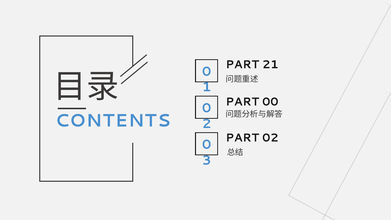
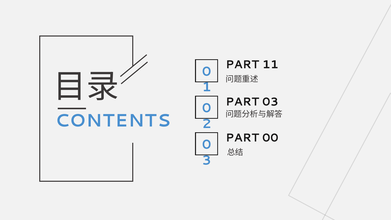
21: 21 -> 11
00: 00 -> 03
02: 02 -> 00
